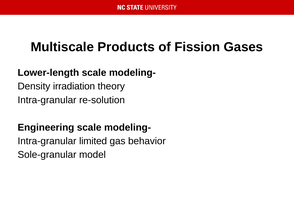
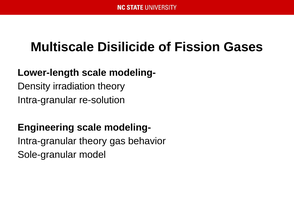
Products: Products -> Disilicide
Intra-granular limited: limited -> theory
